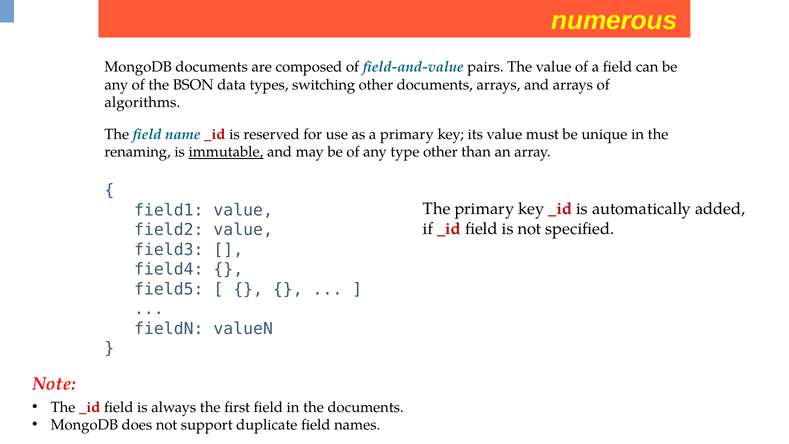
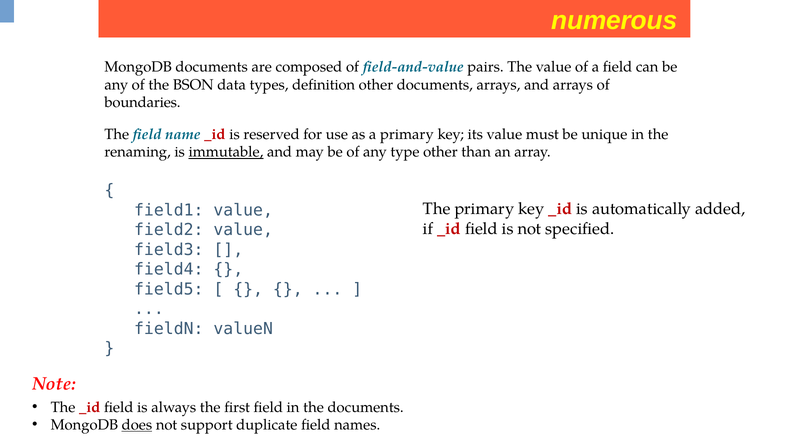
switching: switching -> definition
algorithms: algorithms -> boundaries
does underline: none -> present
